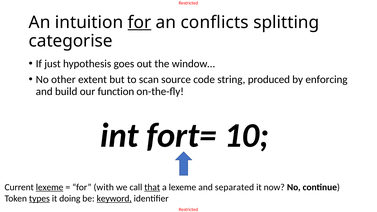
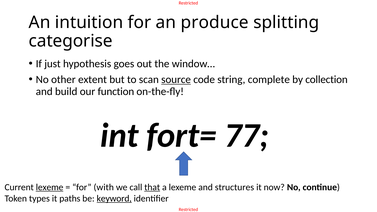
for at (139, 22) underline: present -> none
conflicts: conflicts -> produce
source underline: none -> present
produced: produced -> complete
enforcing: enforcing -> collection
10: 10 -> 77
separated: separated -> structures
types underline: present -> none
doing: doing -> paths
